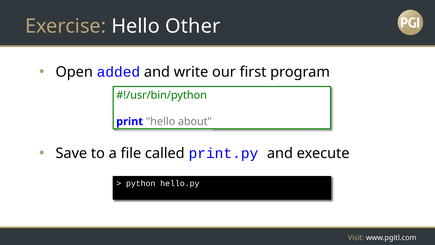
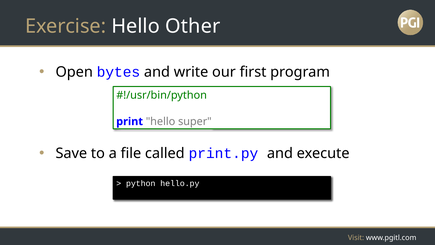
added: added -> bytes
about: about -> super
